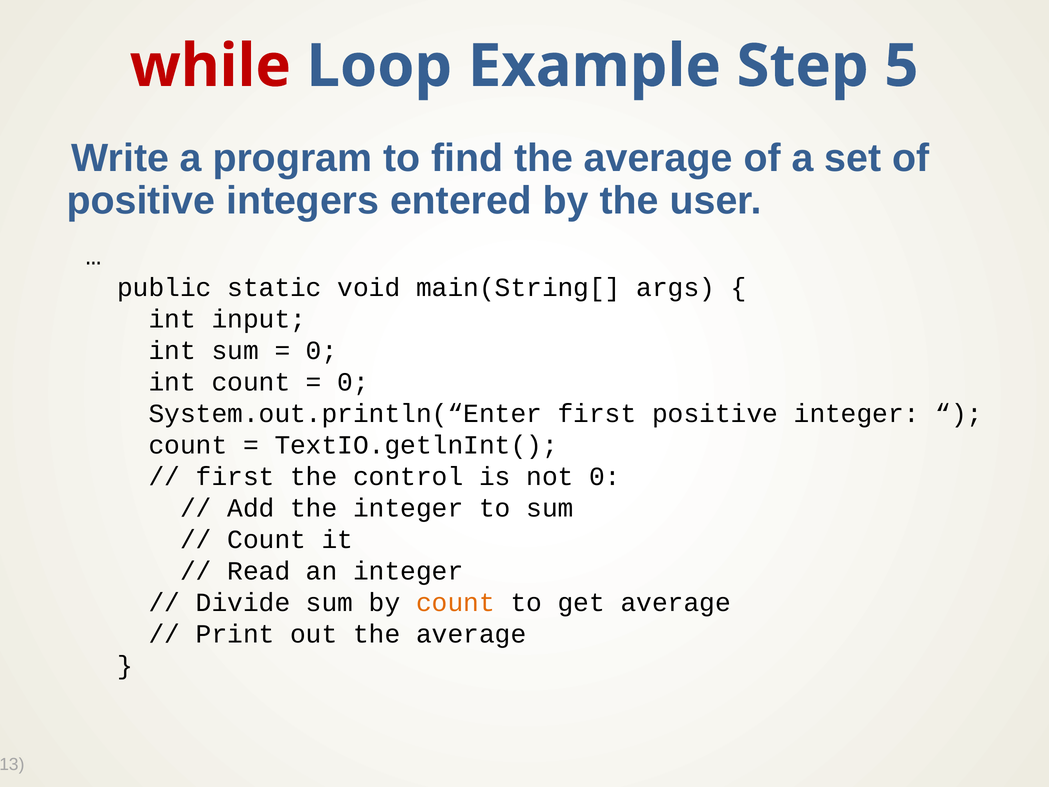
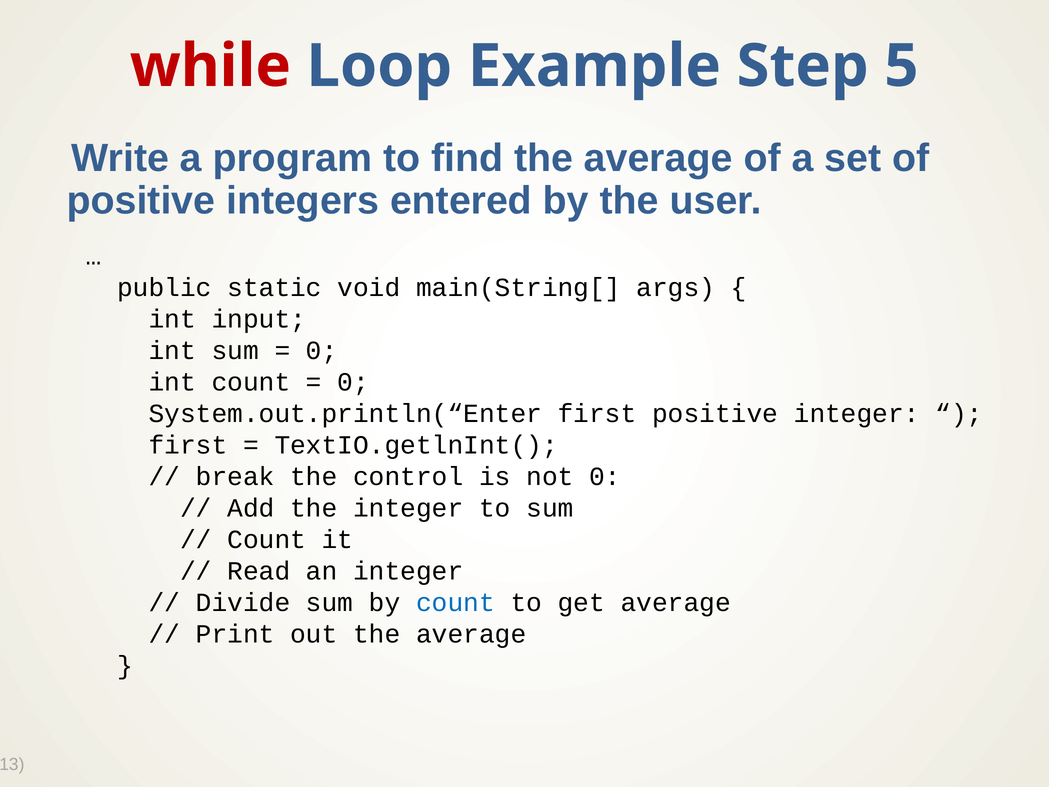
count at (188, 445): count -> first
first at (235, 476): first -> break
count at (455, 602) colour: orange -> blue
